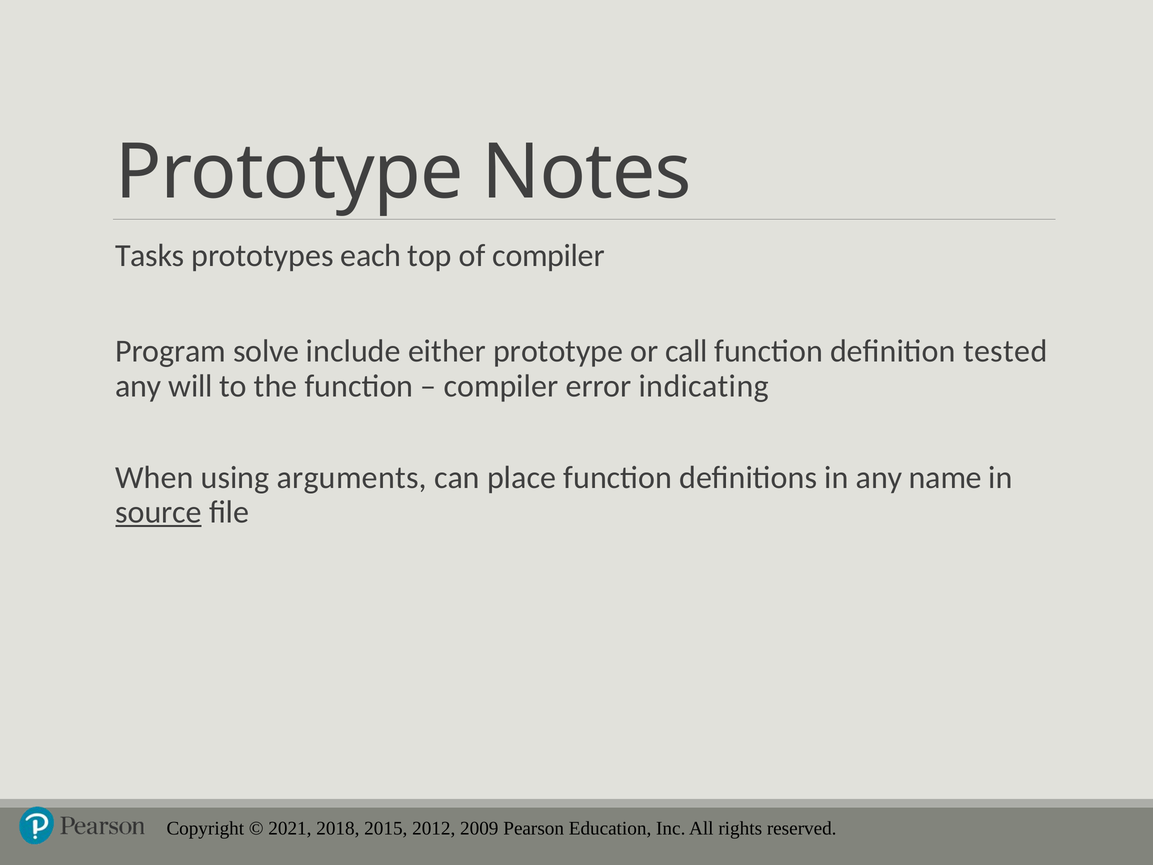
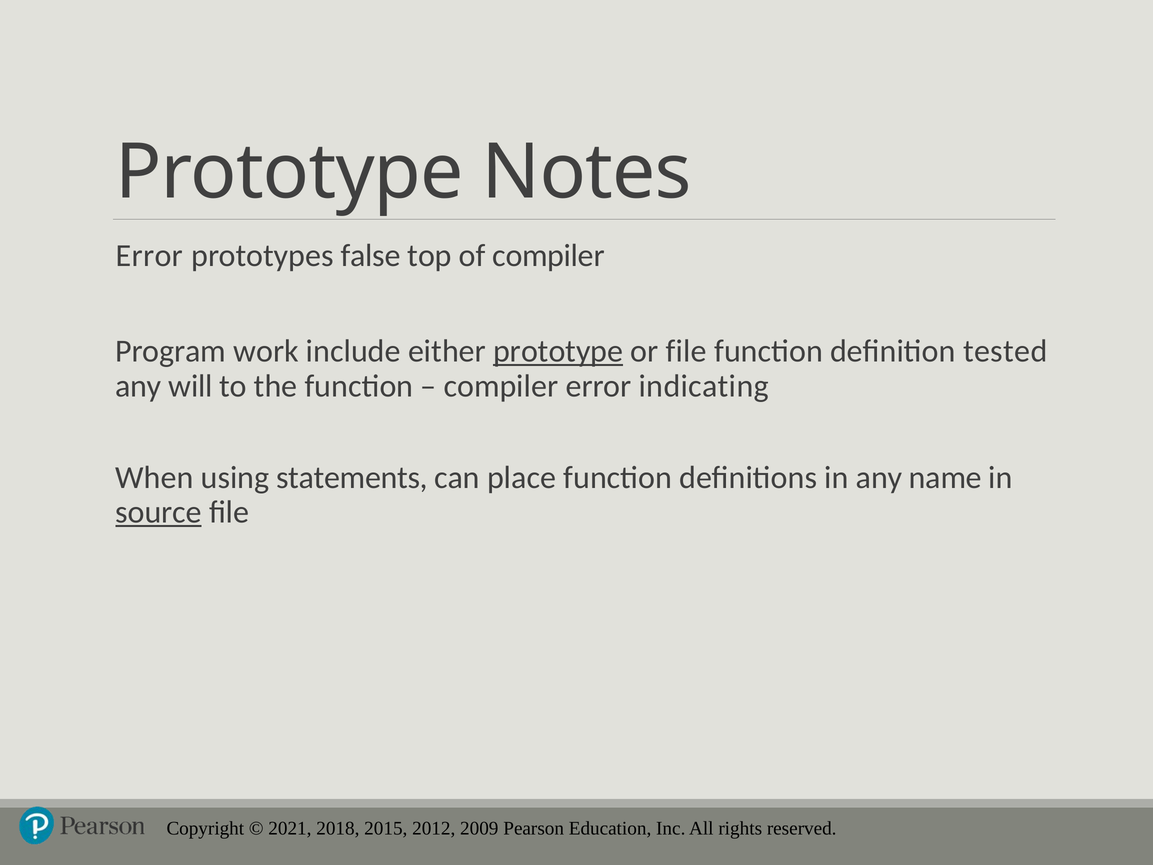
Tasks at (150, 256): Tasks -> Error
each: each -> false
solve: solve -> work
prototype at (558, 351) underline: none -> present
or call: call -> file
arguments: arguments -> statements
